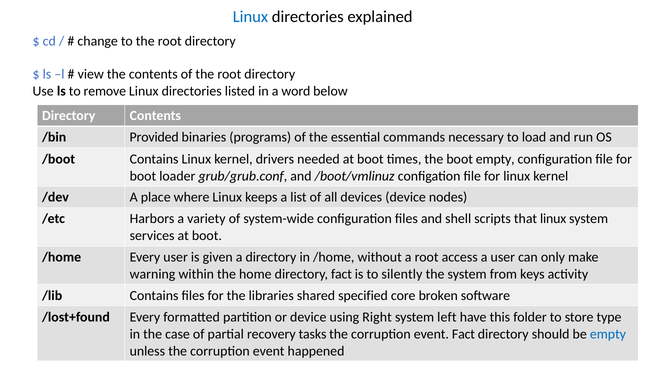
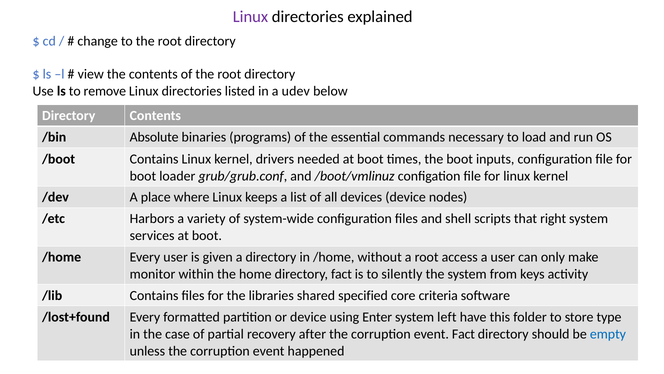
Linux at (250, 17) colour: blue -> purple
word: word -> udev
Provided: Provided -> Absolute
boot empty: empty -> inputs
that linux: linux -> right
warning: warning -> monitor
broken: broken -> criteria
Right: Right -> Enter
tasks: tasks -> after
